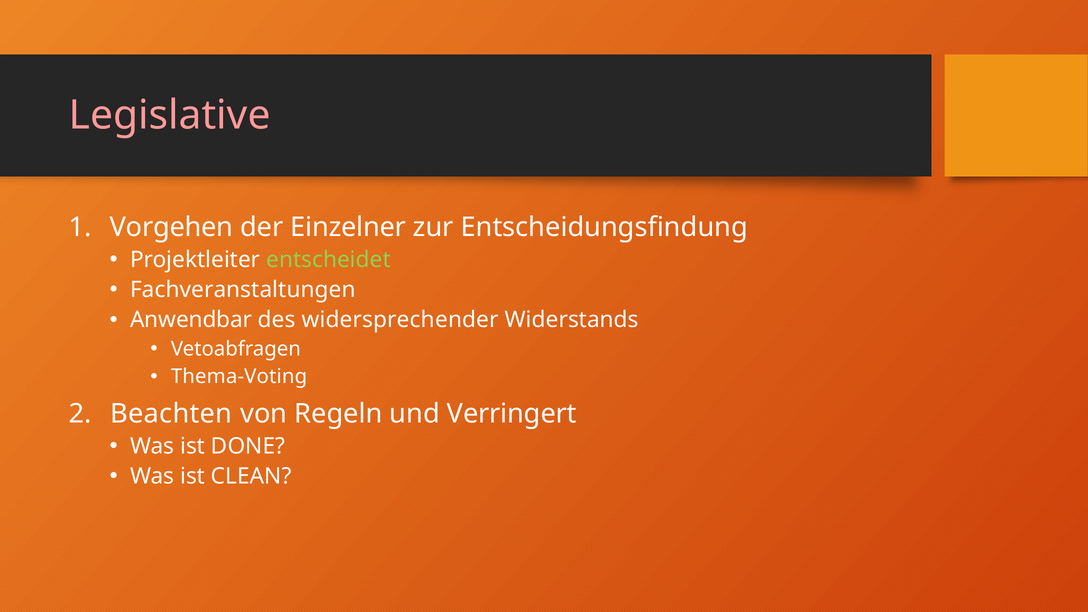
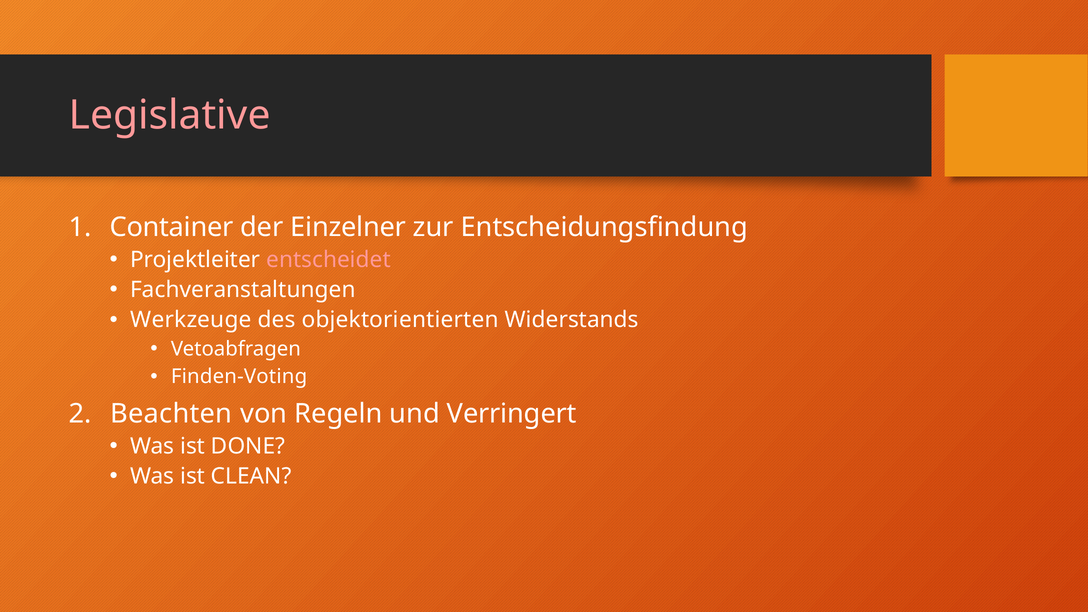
Vorgehen: Vorgehen -> Container
entscheidet colour: light green -> pink
Anwendbar: Anwendbar -> Werkzeuge
widersprechender: widersprechender -> objektorientierten
Thema-Voting: Thema-Voting -> Finden-Voting
